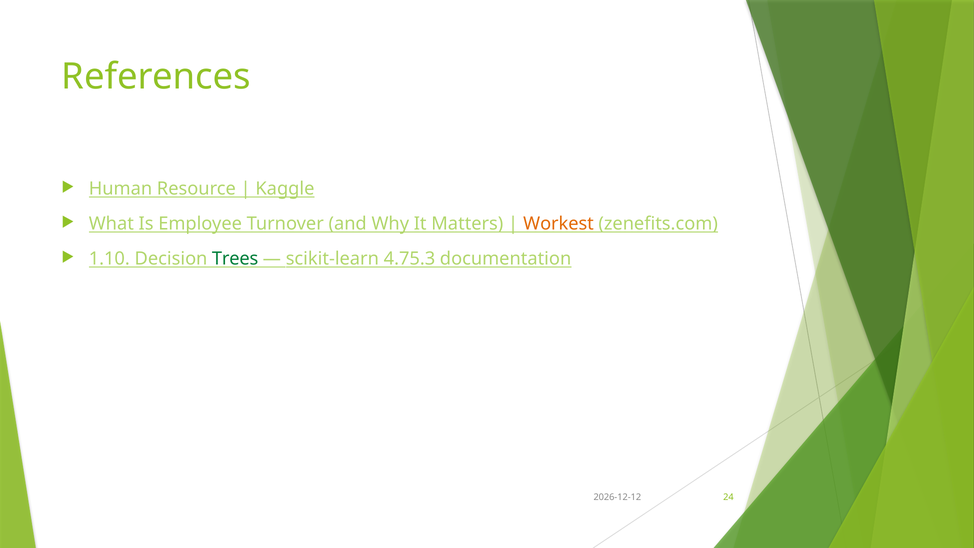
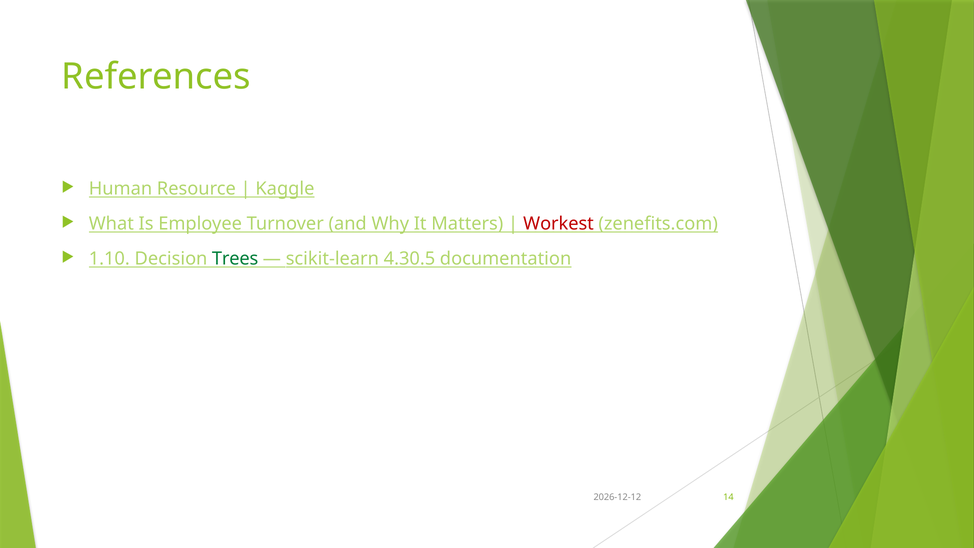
Workest colour: orange -> red
4.75.3: 4.75.3 -> 4.30.5
24: 24 -> 14
